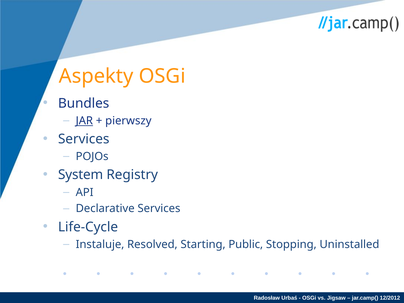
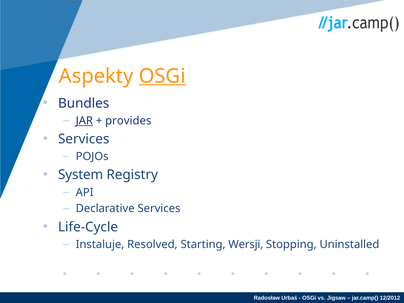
OSGi at (162, 76) underline: none -> present
pierwszy: pierwszy -> provides
Public: Public -> Wersji
